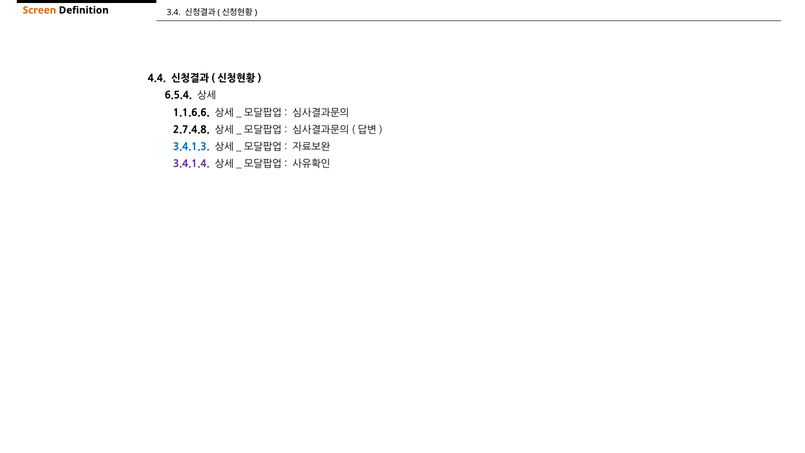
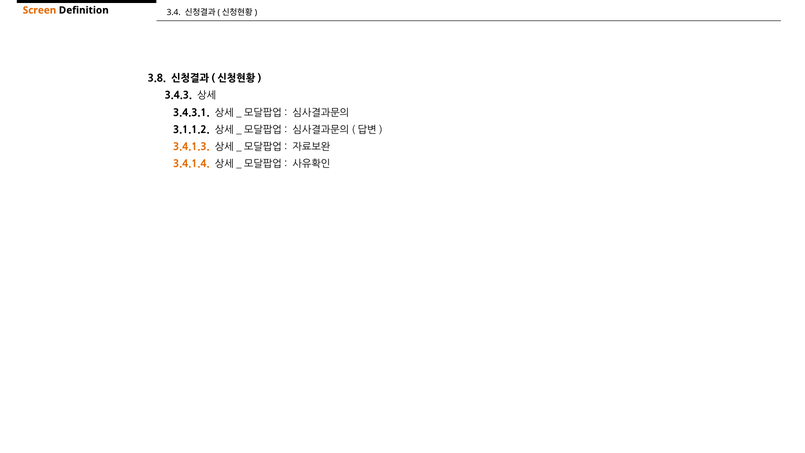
4.4: 4.4 -> 3.8
6.5.4: 6.5.4 -> 3.4.3
1.1.6.6: 1.1.6.6 -> 3.4.3.1
2.7.4.8: 2.7.4.8 -> 3.1.1.2
3.4.1.3 colour: blue -> orange
3.4.1.4 colour: purple -> orange
